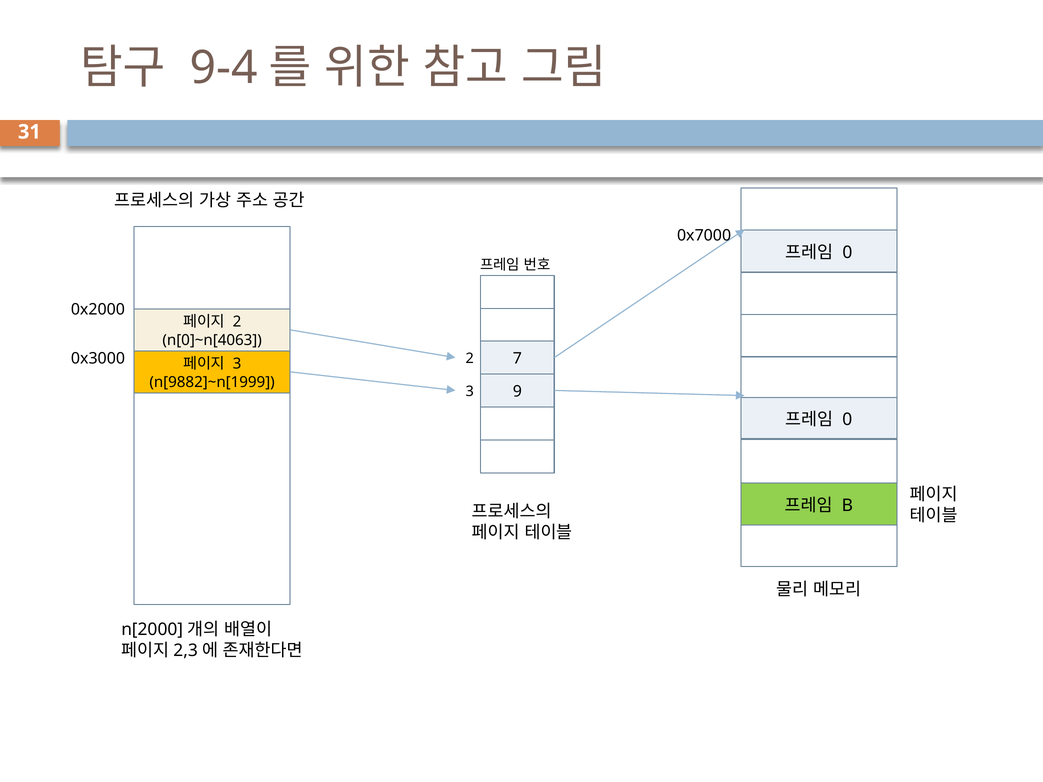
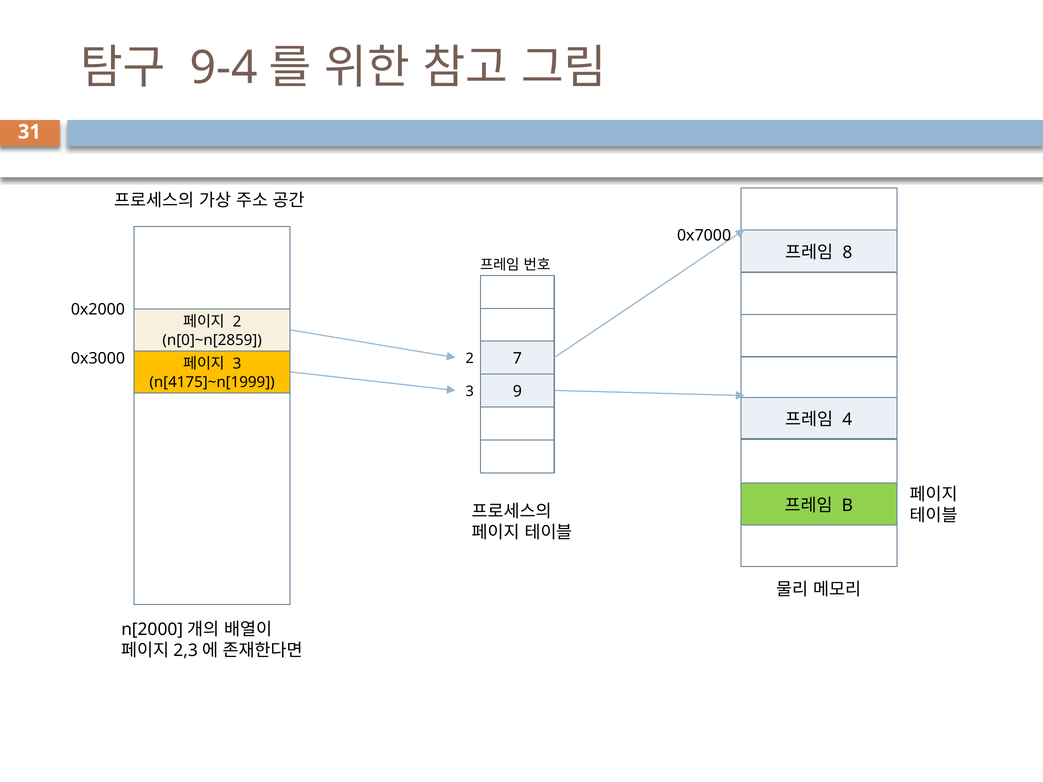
0 at (847, 252): 0 -> 8
n[0]~n[4063: n[0]~n[4063 -> n[0]~n[2859
n[9882]~n[1999: n[9882]~n[1999 -> n[4175]~n[1999
0 at (847, 420): 0 -> 4
